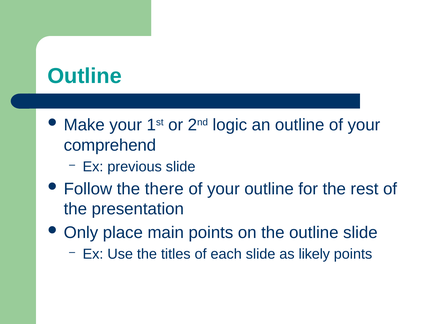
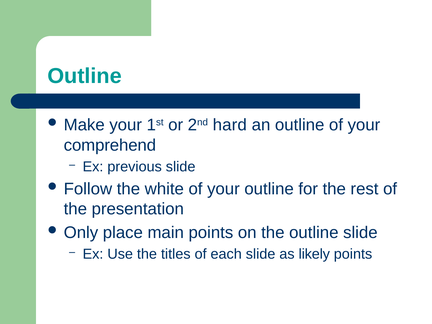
logic: logic -> hard
there: there -> white
